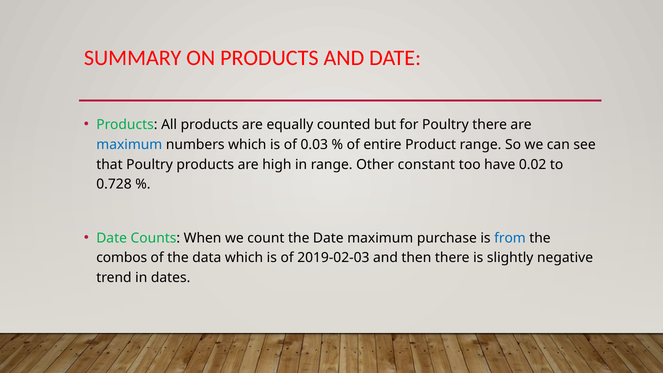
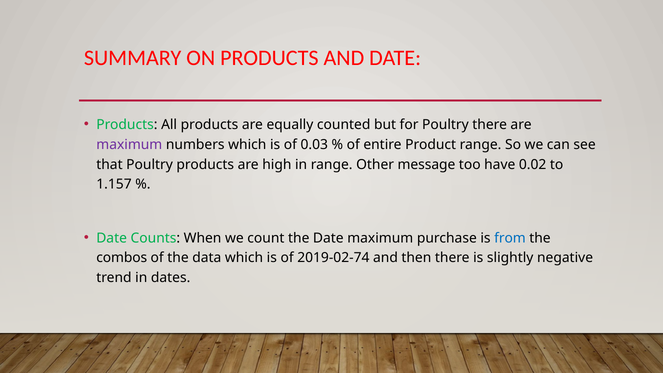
maximum at (129, 145) colour: blue -> purple
constant: constant -> message
0.728: 0.728 -> 1.157
2019-02-03: 2019-02-03 -> 2019-02-74
